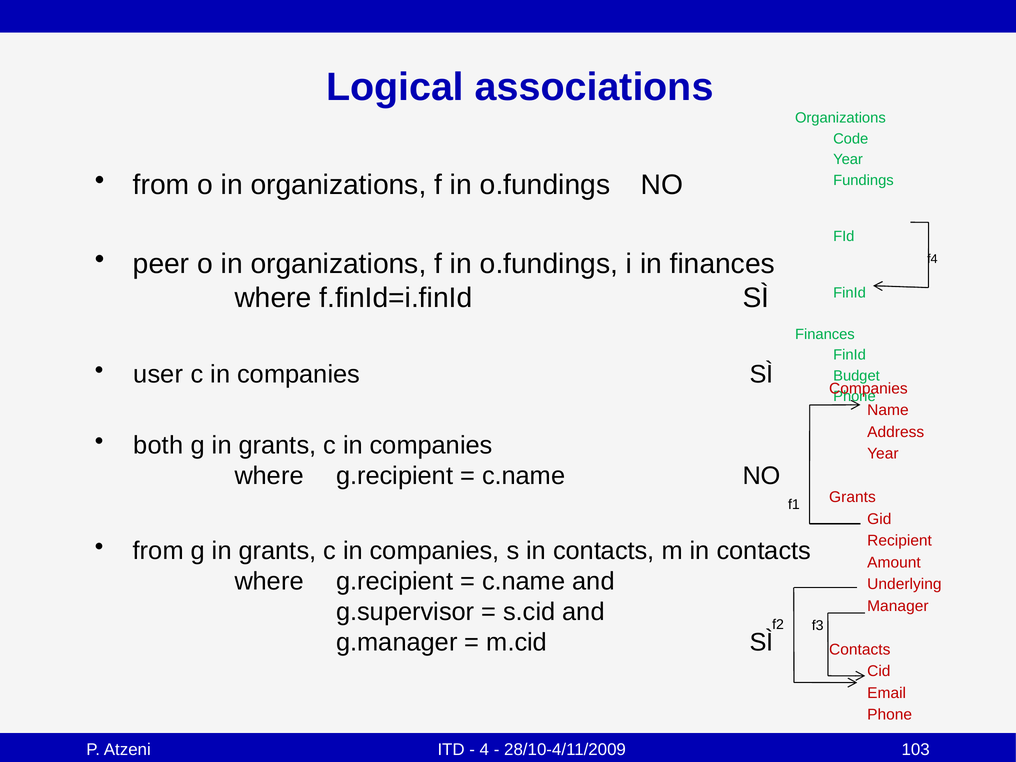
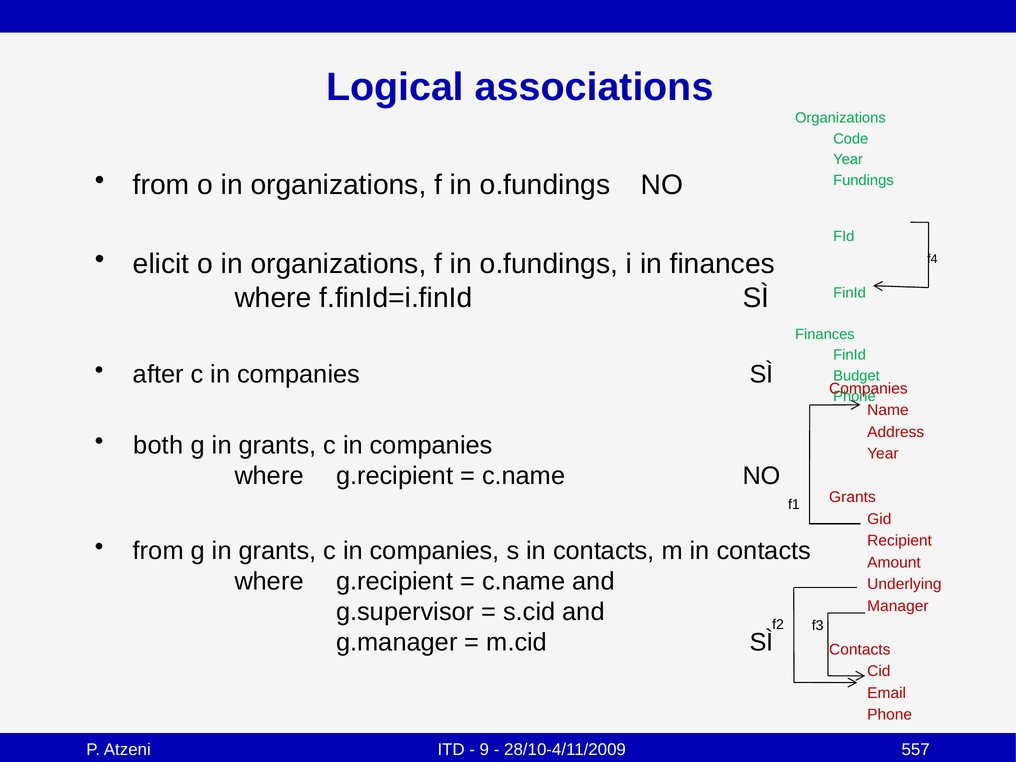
peer: peer -> elicit
user: user -> after
4: 4 -> 9
103: 103 -> 557
